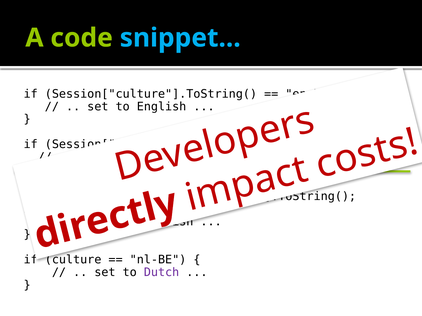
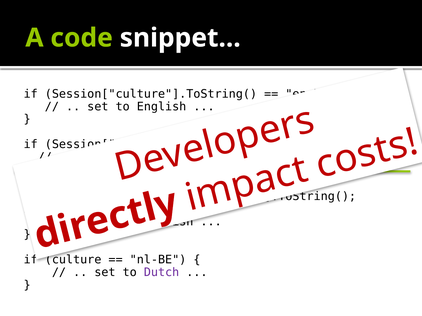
snippet colour: light blue -> white
